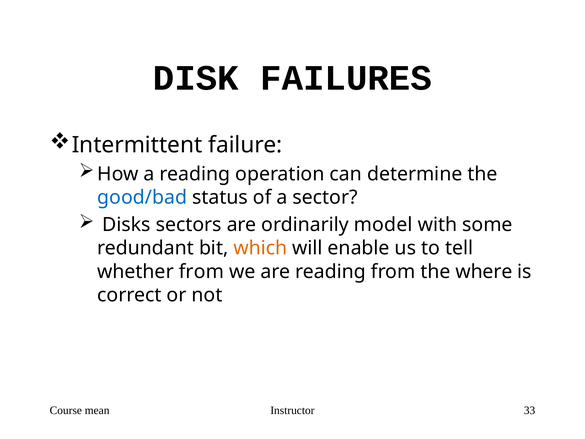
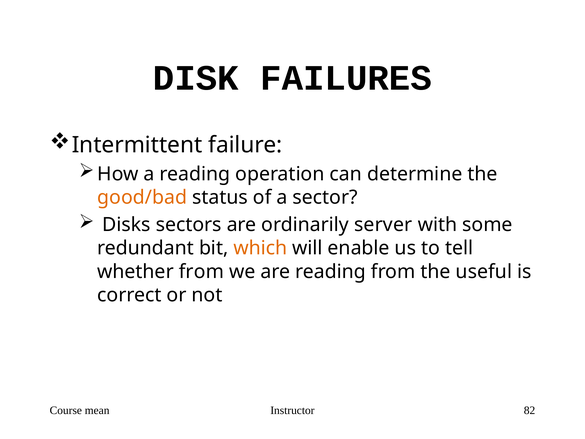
good/bad colour: blue -> orange
model: model -> server
where: where -> useful
33: 33 -> 82
